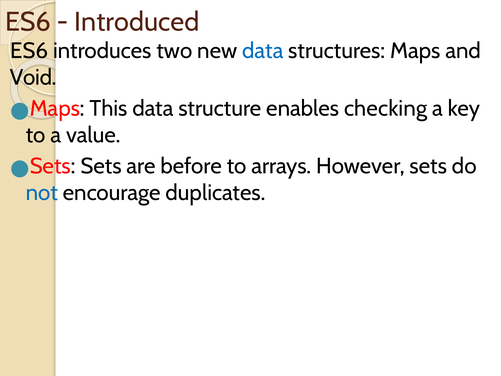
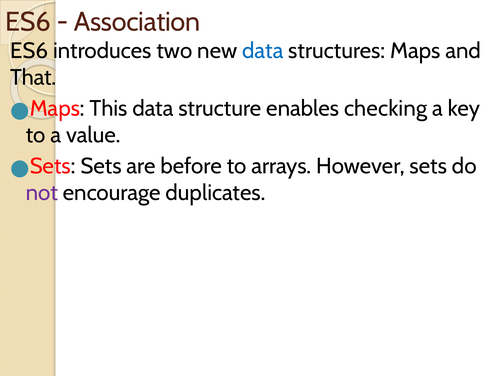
Introduced: Introduced -> Association
Void: Void -> That
not colour: blue -> purple
